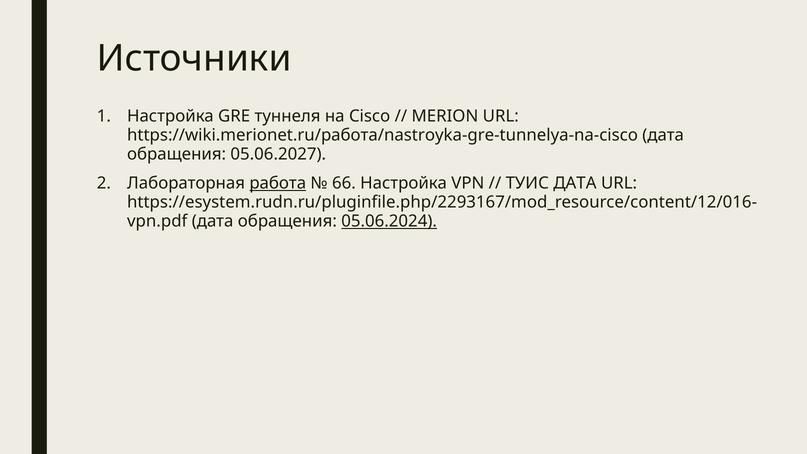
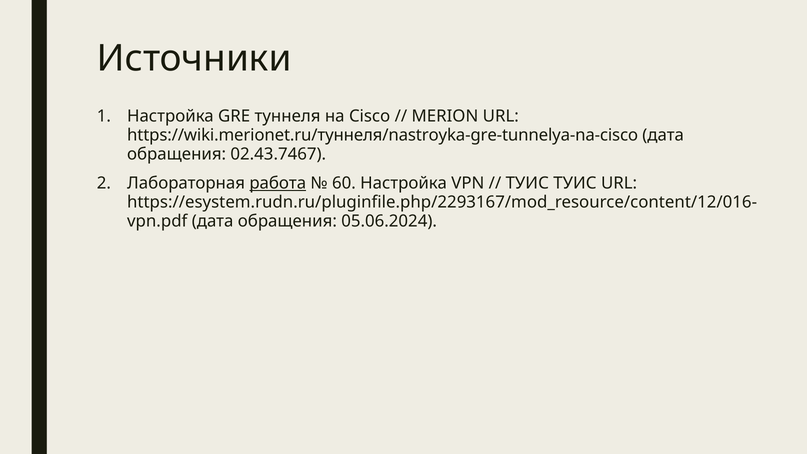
https://wiki.merionet.ru/работа/nastroyka-gre-tunnelya-na-cisco: https://wiki.merionet.ru/работа/nastroyka-gre-tunnelya-na-cisco -> https://wiki.merionet.ru/туннеля/nastroyka-gre-tunnelya-na-cisco
05.06.2027: 05.06.2027 -> 02.43.7467
66: 66 -> 60
ТУИС ДАТА: ДАТА -> ТУИС
05.06.2024 underline: present -> none
